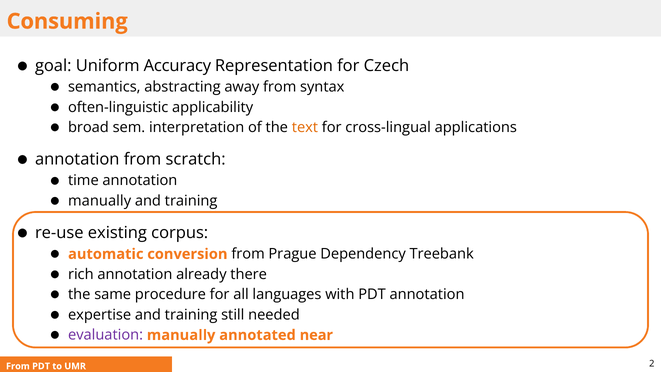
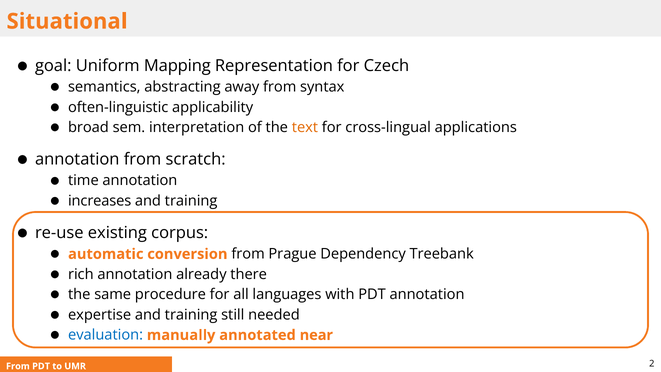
Consuming: Consuming -> Situational
Accuracy: Accuracy -> Mapping
manually at (100, 201): manually -> increases
evaluation colour: purple -> blue
